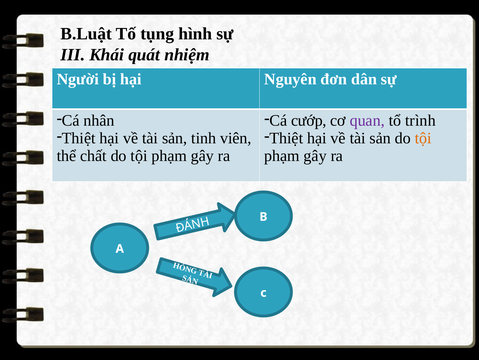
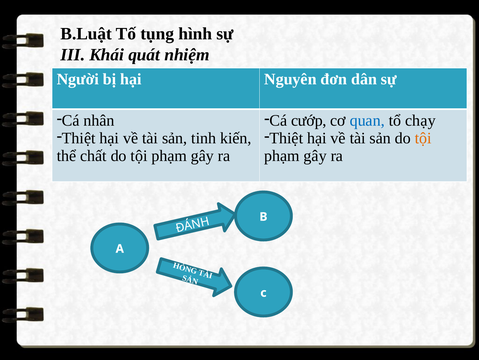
quan colour: purple -> blue
trình: trình -> chạy
viên: viên -> kiến
